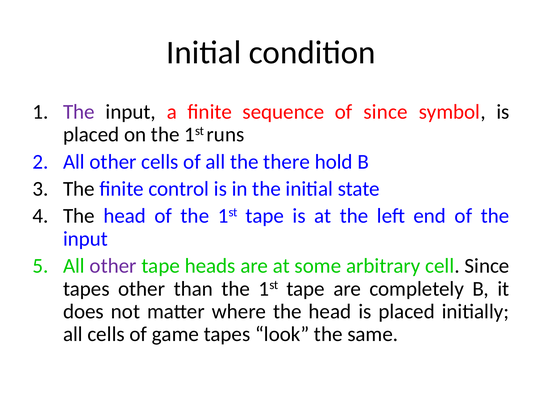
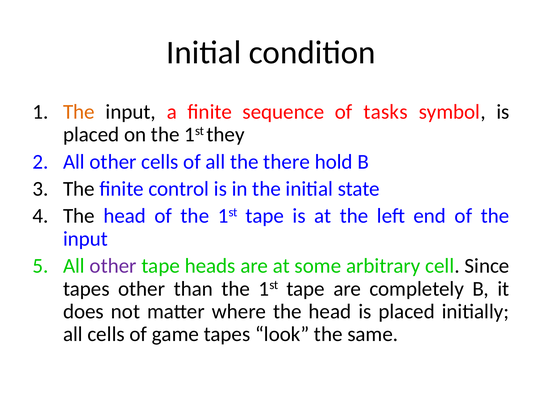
The at (79, 112) colour: purple -> orange
of since: since -> tasks
runs: runs -> they
